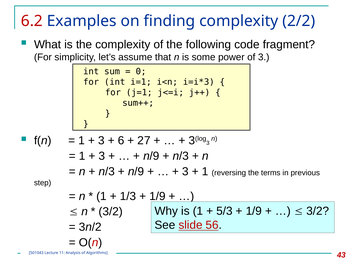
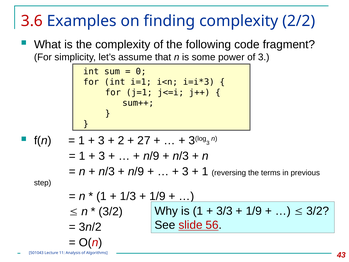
6.2: 6.2 -> 3.6
6: 6 -> 2
5/3: 5/3 -> 3/3
